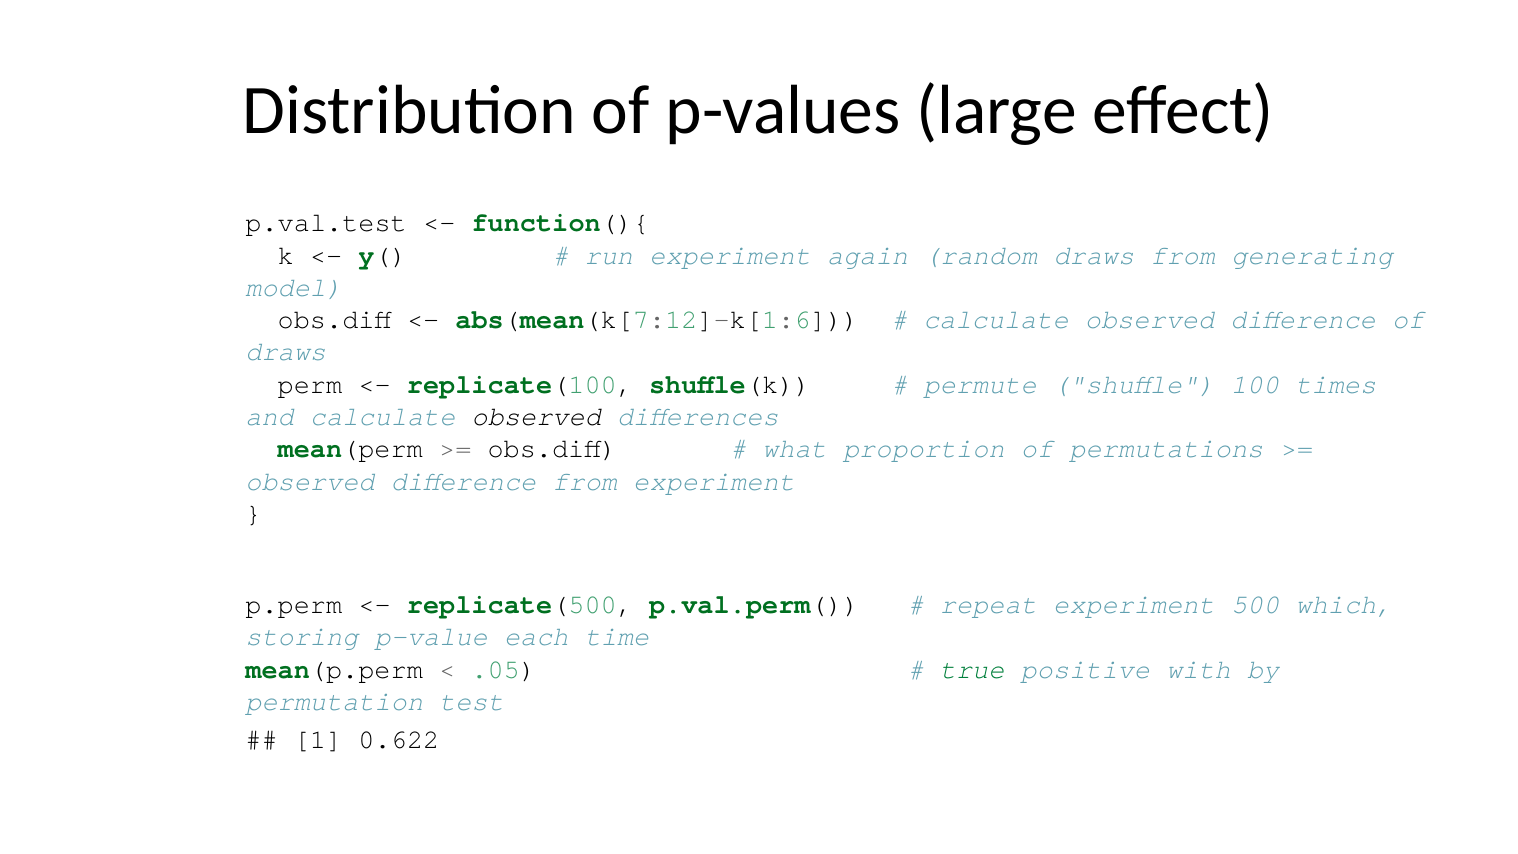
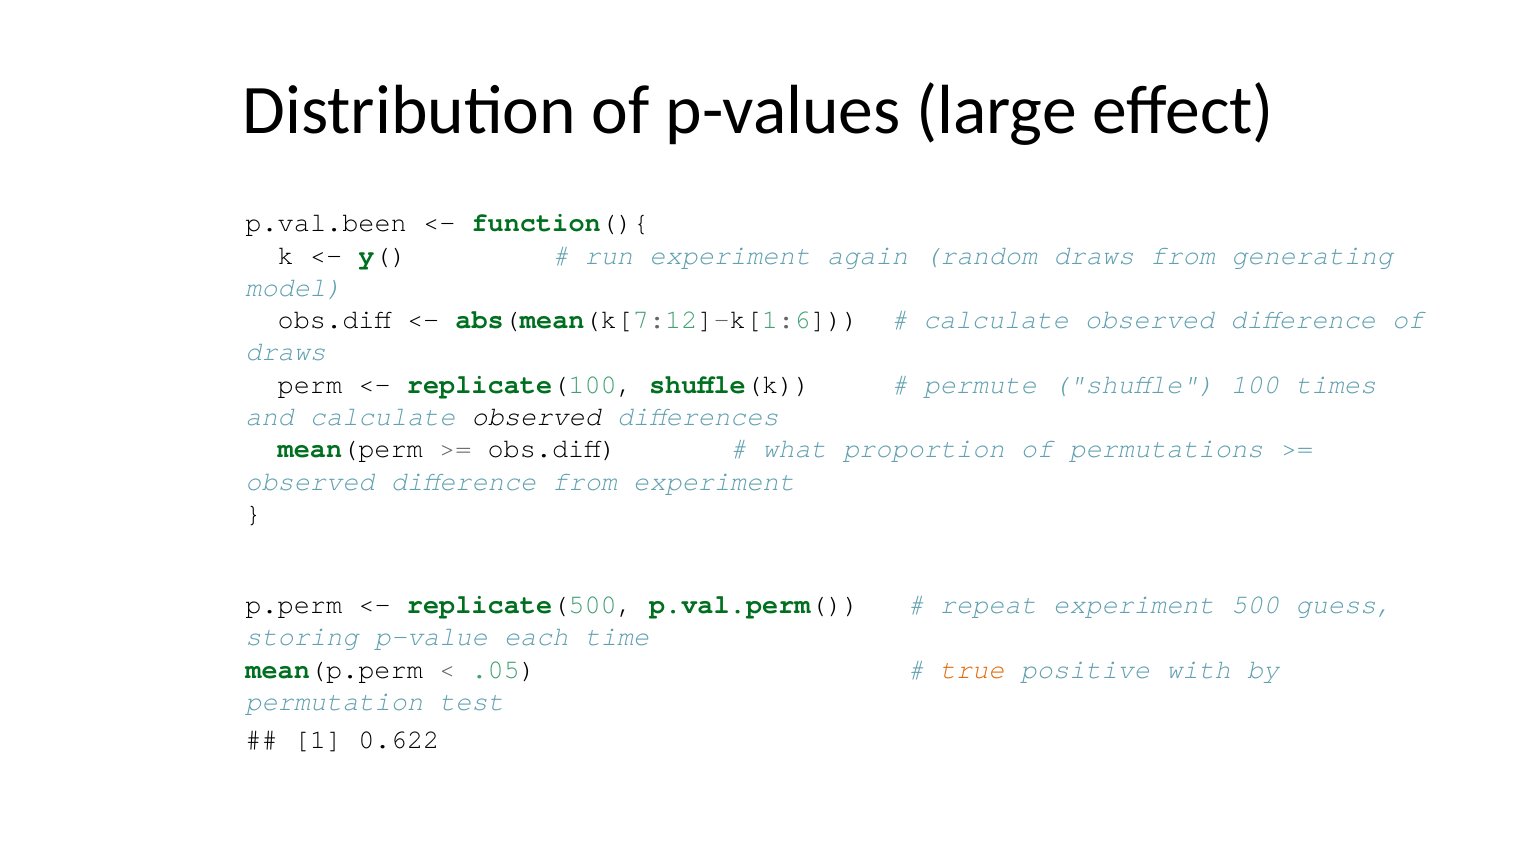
p.val.test: p.val.test -> p.val.been
which: which -> guess
true colour: green -> orange
